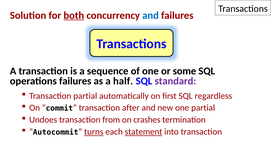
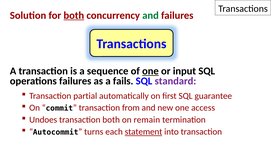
and at (151, 15) colour: blue -> green
one at (150, 71) underline: none -> present
some: some -> input
half: half -> fails
regardless: regardless -> guarantee
after: after -> from
one partial: partial -> access
transaction from: from -> both
crashes: crashes -> remain
turns underline: present -> none
